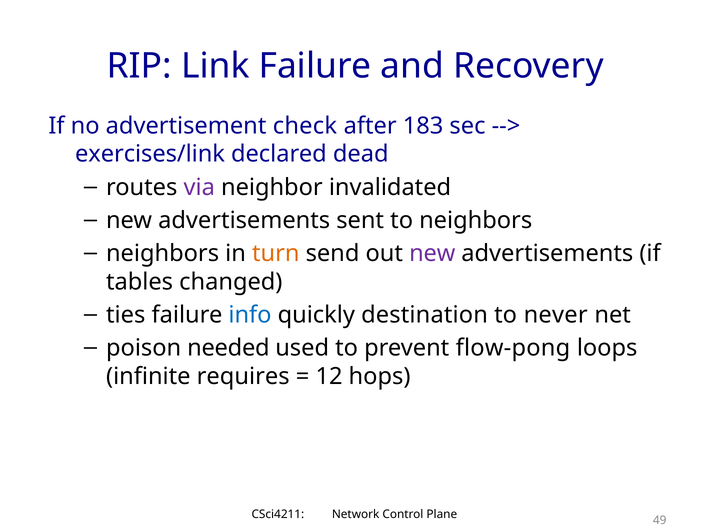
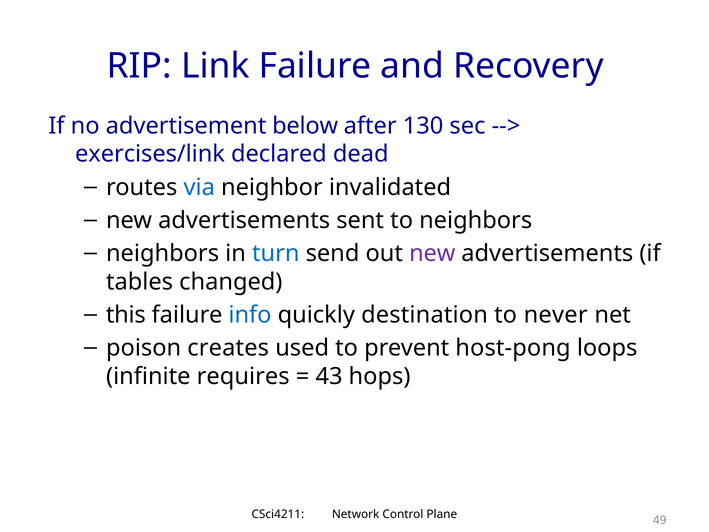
check: check -> below
183: 183 -> 130
via colour: purple -> blue
turn colour: orange -> blue
ties: ties -> this
needed: needed -> creates
flow-pong: flow-pong -> host-pong
12: 12 -> 43
